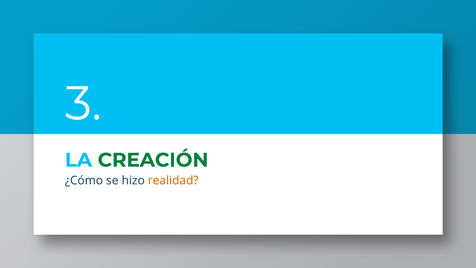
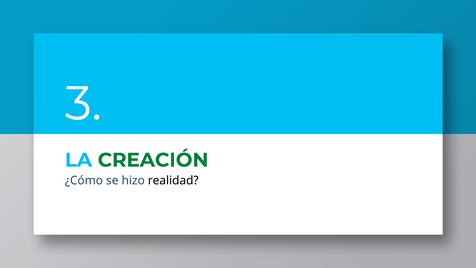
realidad colour: orange -> black
